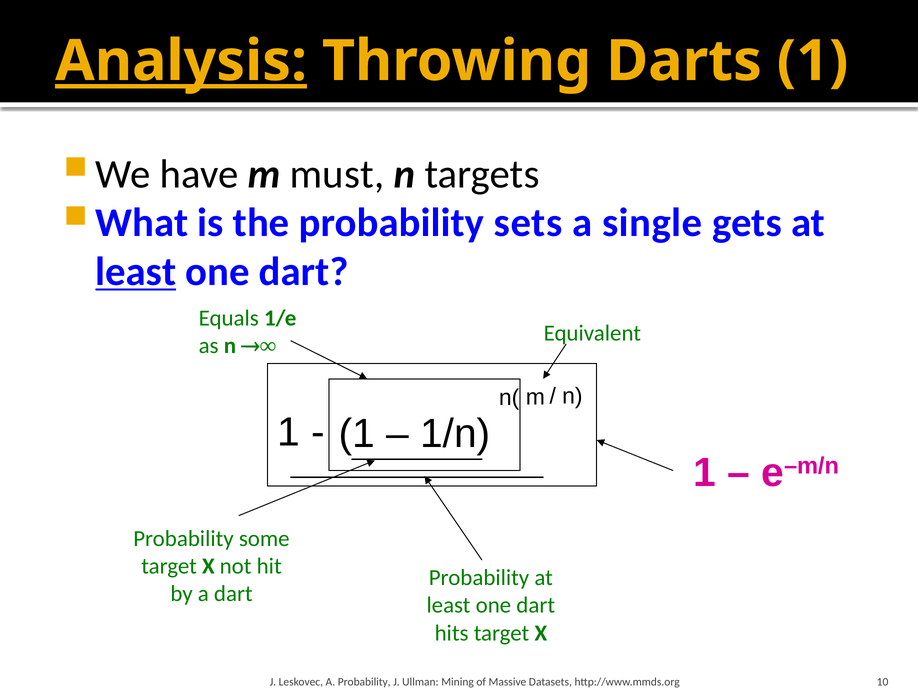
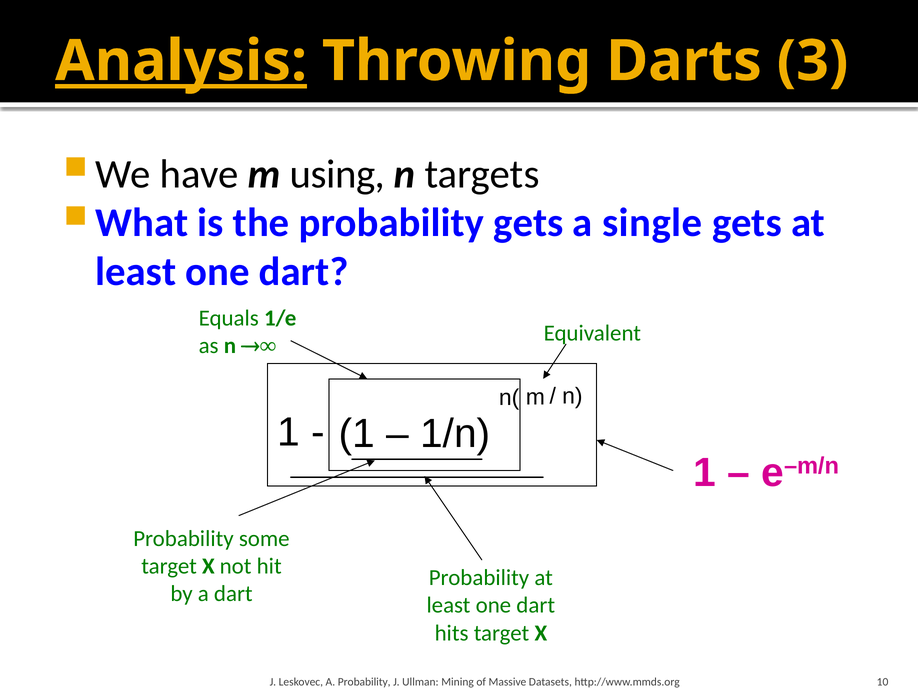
Darts 1: 1 -> 3
must: must -> using
probability sets: sets -> gets
least at (136, 272) underline: present -> none
